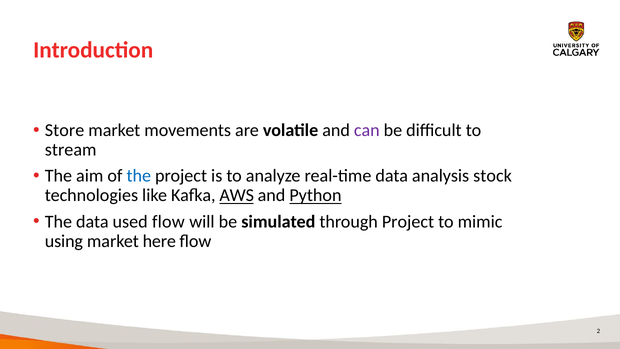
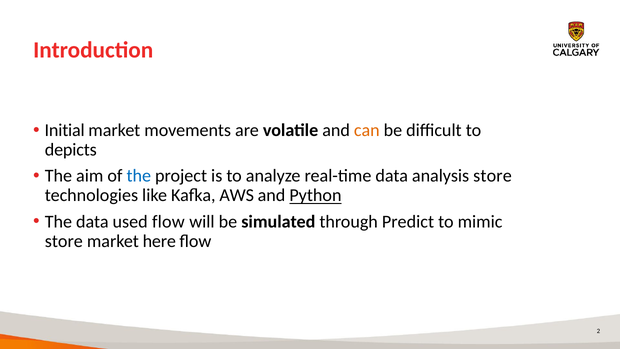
Store: Store -> Initial
can colour: purple -> orange
stream: stream -> depicts
analysis stock: stock -> store
AWS underline: present -> none
through Project: Project -> Predict
using at (64, 241): using -> store
